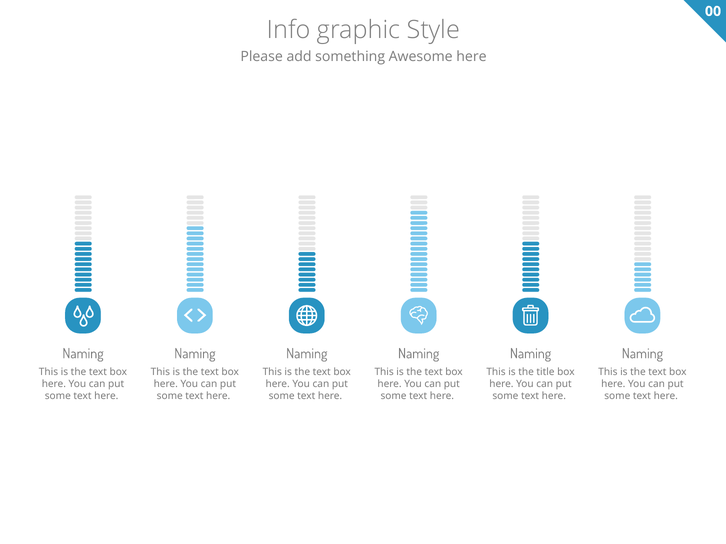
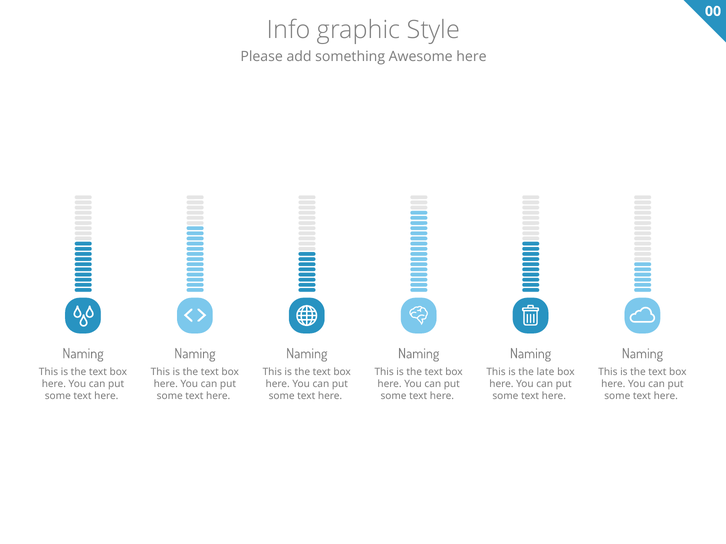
title: title -> late
